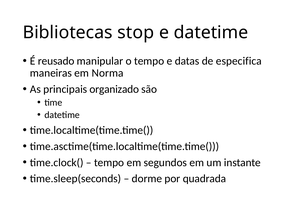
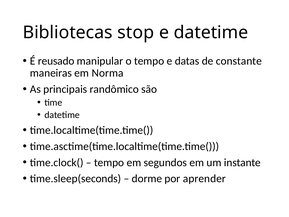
especifica: especifica -> constante
organizado: organizado -> randômico
quadrada: quadrada -> aprender
